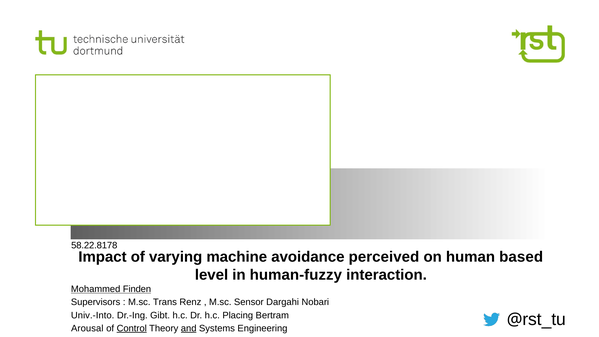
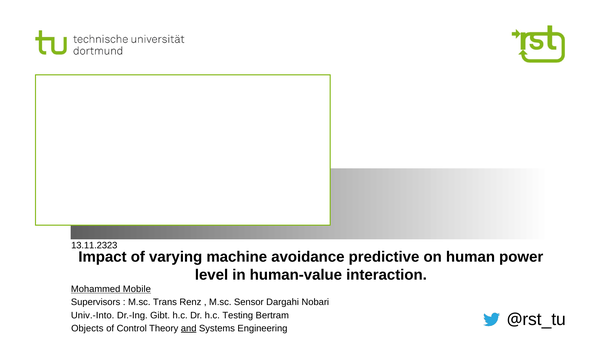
58.22.8178: 58.22.8178 -> 13.11.2323
perceived: perceived -> predictive
based: based -> power
human-fuzzy: human-fuzzy -> human-value
Finden: Finden -> Mobile
Placing: Placing -> Testing
Arousal: Arousal -> Objects
Control underline: present -> none
